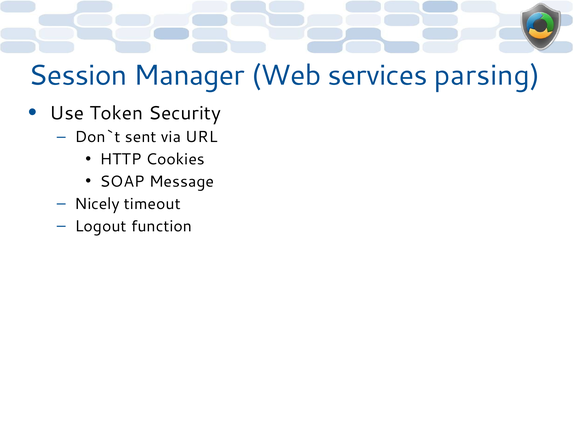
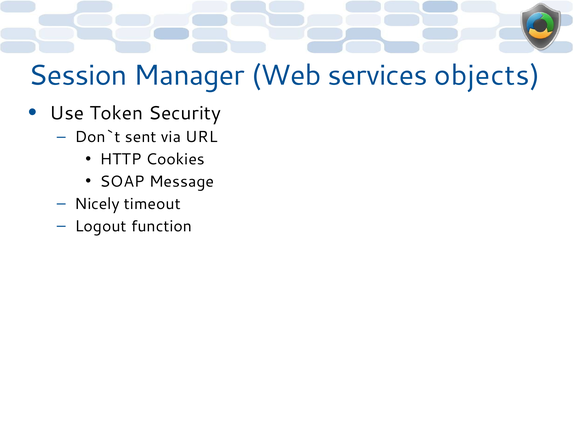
parsing: parsing -> objects
